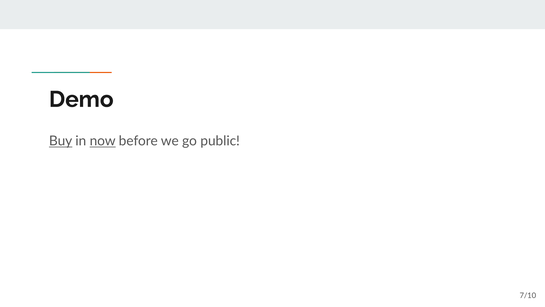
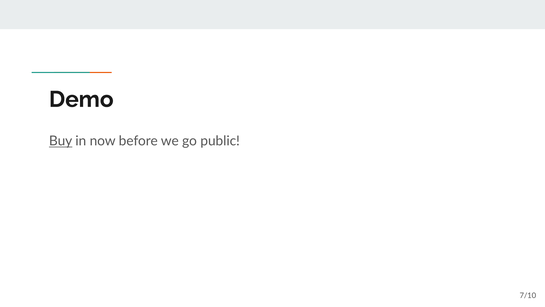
now underline: present -> none
